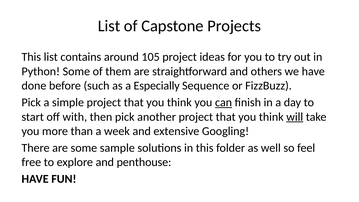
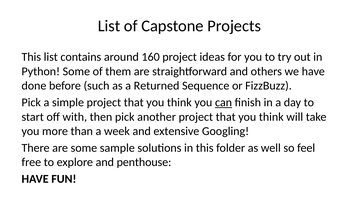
105: 105 -> 160
a Especially: Especially -> Returned
will at (295, 117) underline: present -> none
